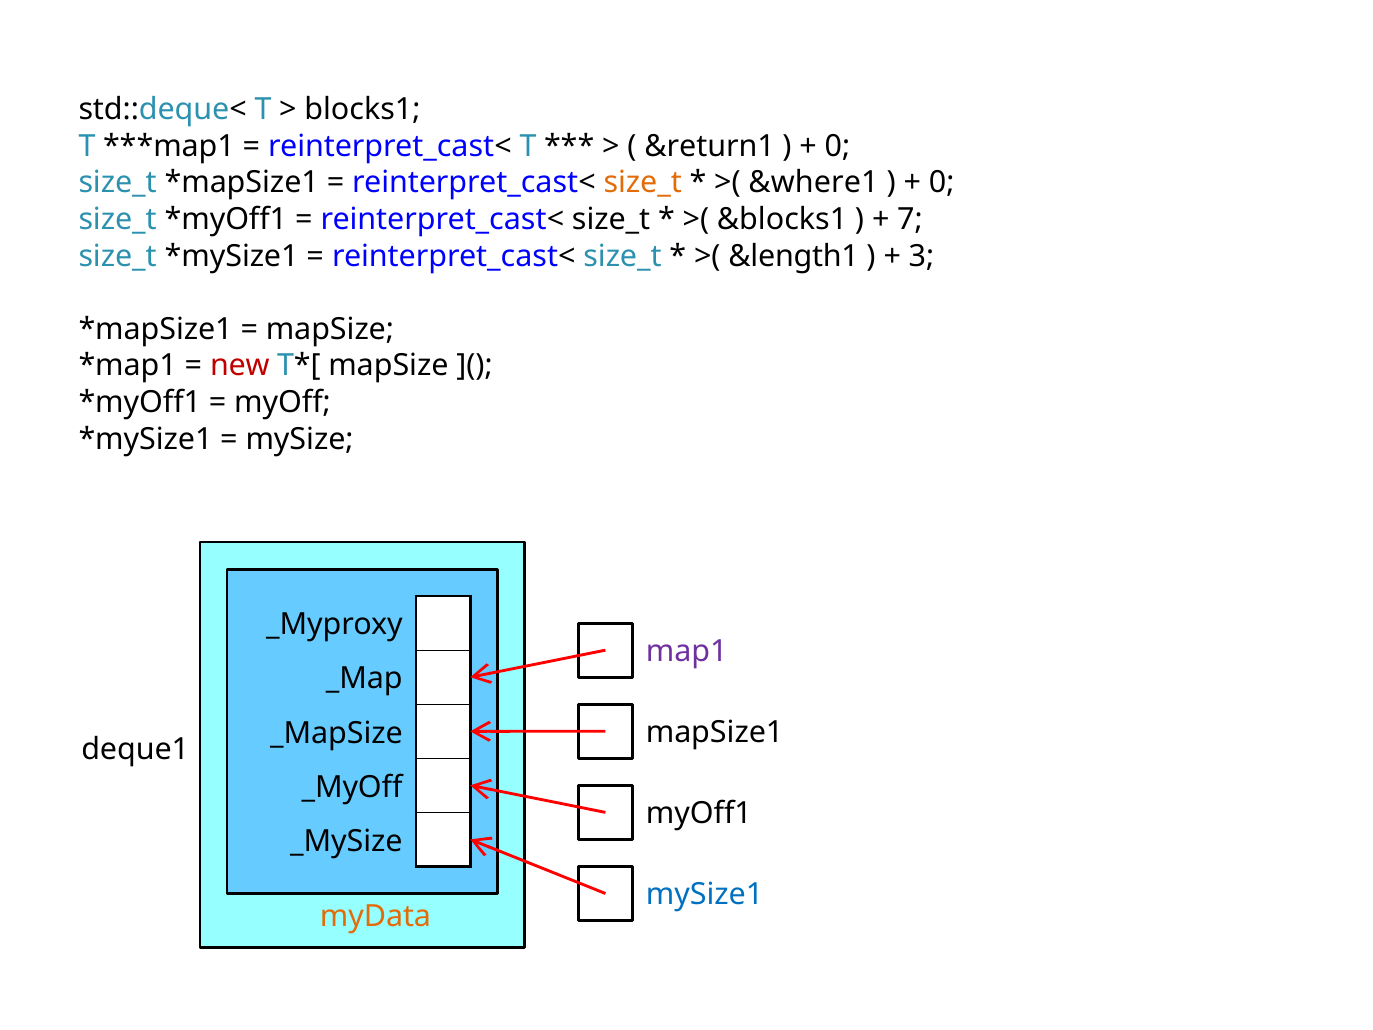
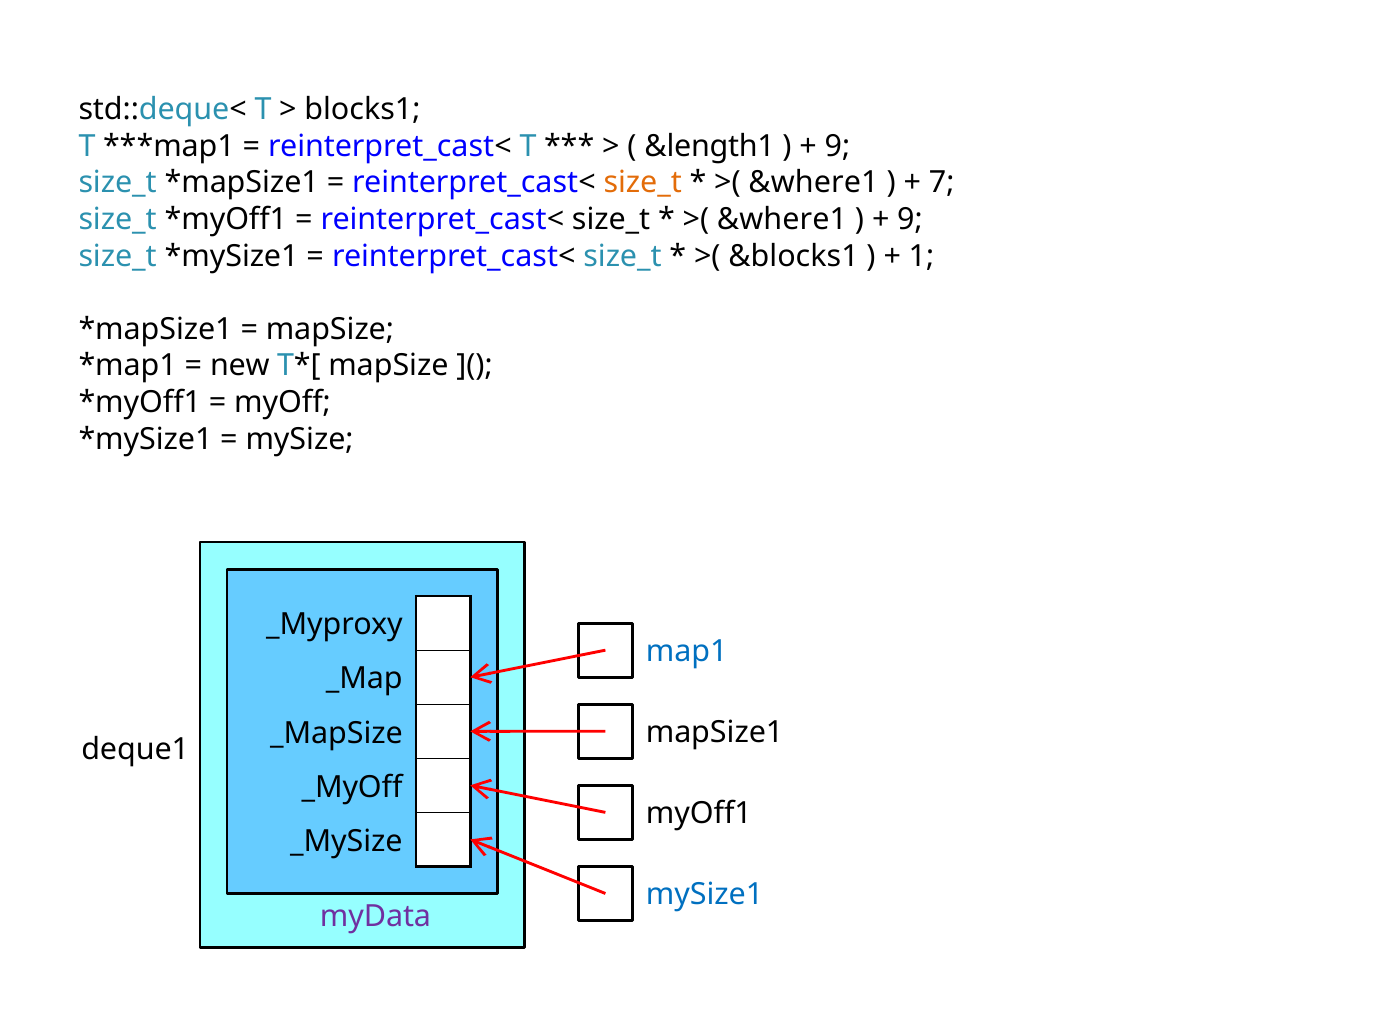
&return1: &return1 -> &length1
0 at (838, 146): 0 -> 9
0 at (942, 183): 0 -> 7
&blocks1 at (782, 219): &blocks1 -> &where1
7 at (910, 219): 7 -> 9
&length1: &length1 -> &blocks1
3: 3 -> 1
new colour: red -> black
map1 colour: purple -> blue
myData colour: orange -> purple
